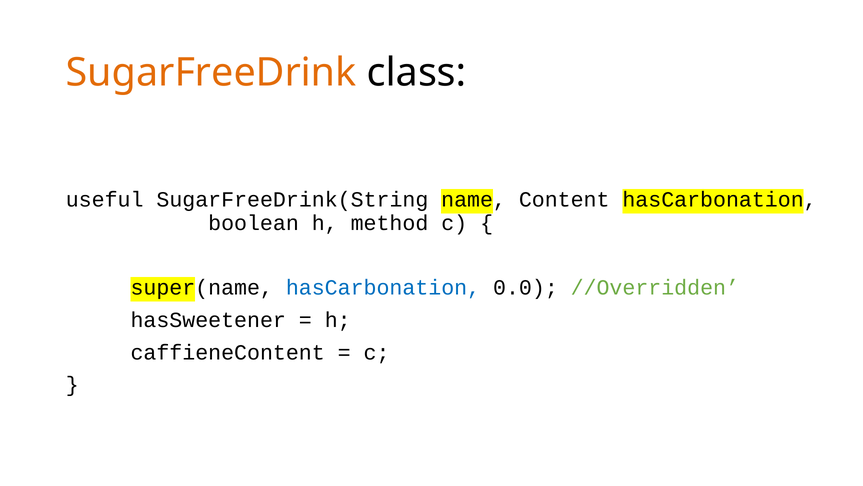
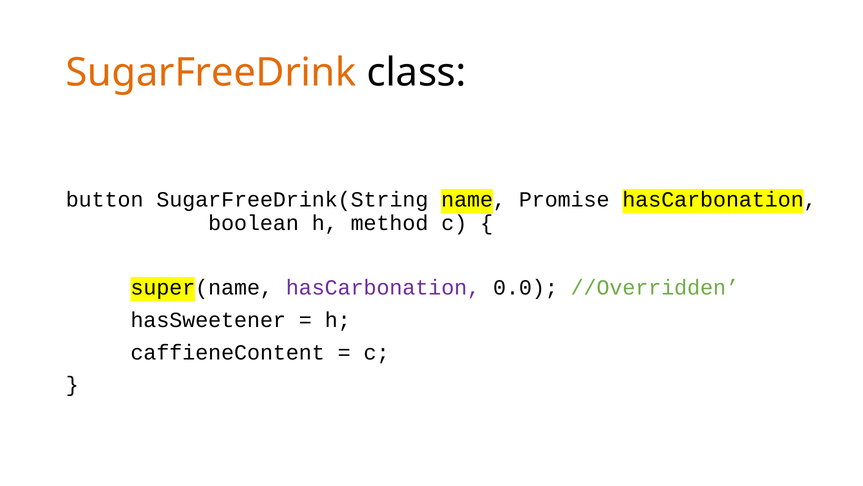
useful: useful -> button
Content: Content -> Promise
hasCarbonation at (383, 287) colour: blue -> purple
